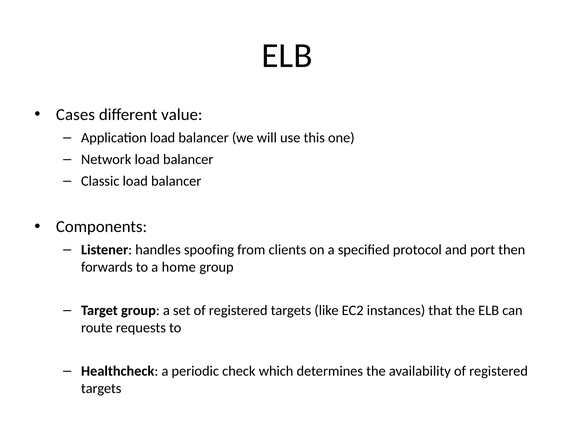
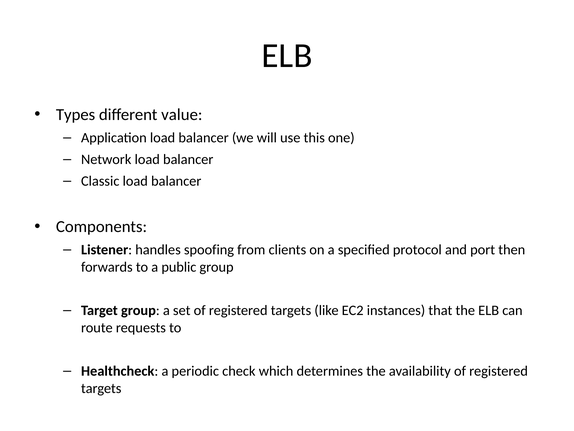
Cases: Cases -> Types
home: home -> public
